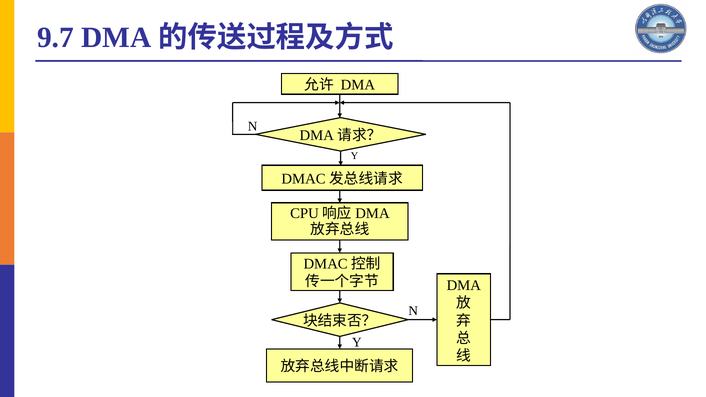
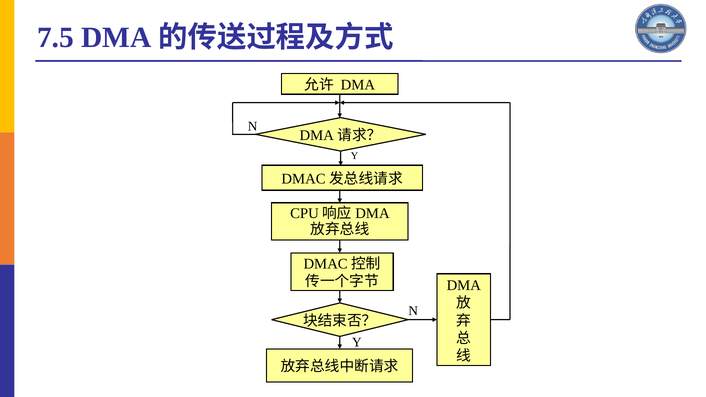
9.7: 9.7 -> 7.5
